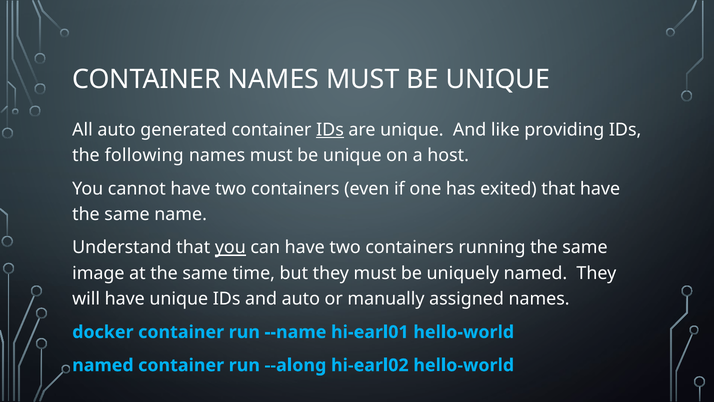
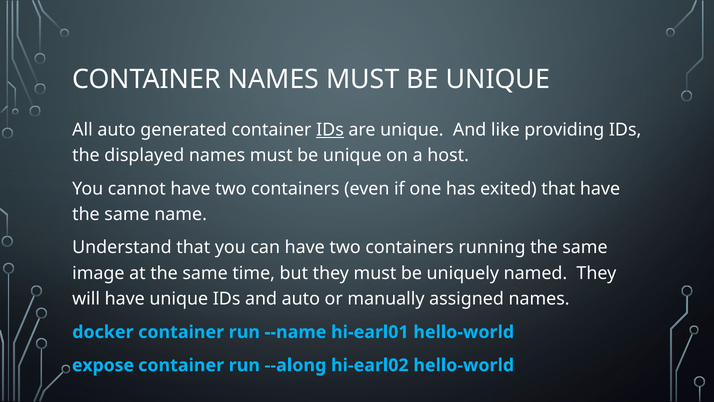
following: following -> displayed
you at (230, 247) underline: present -> none
named at (103, 365): named -> expose
